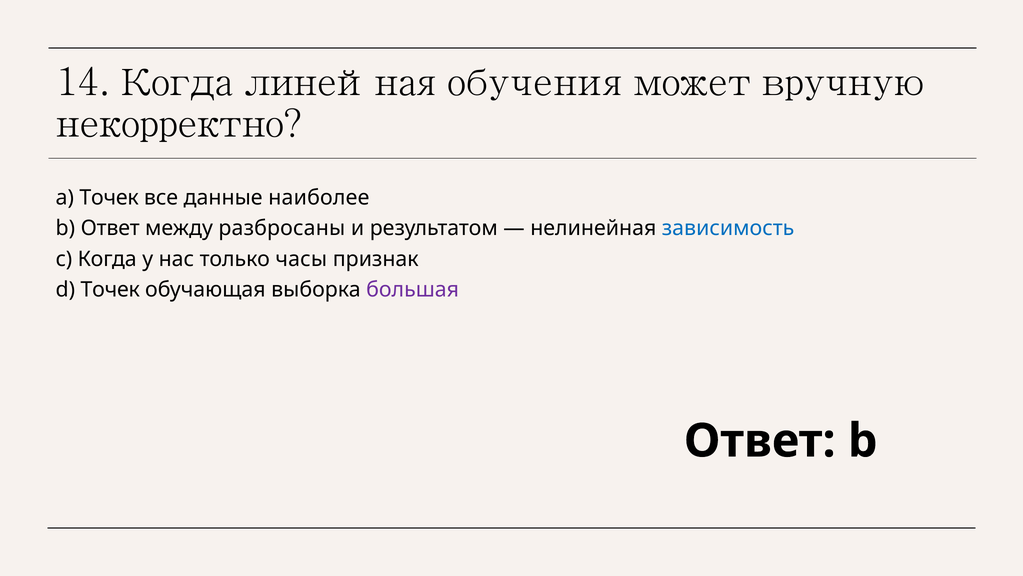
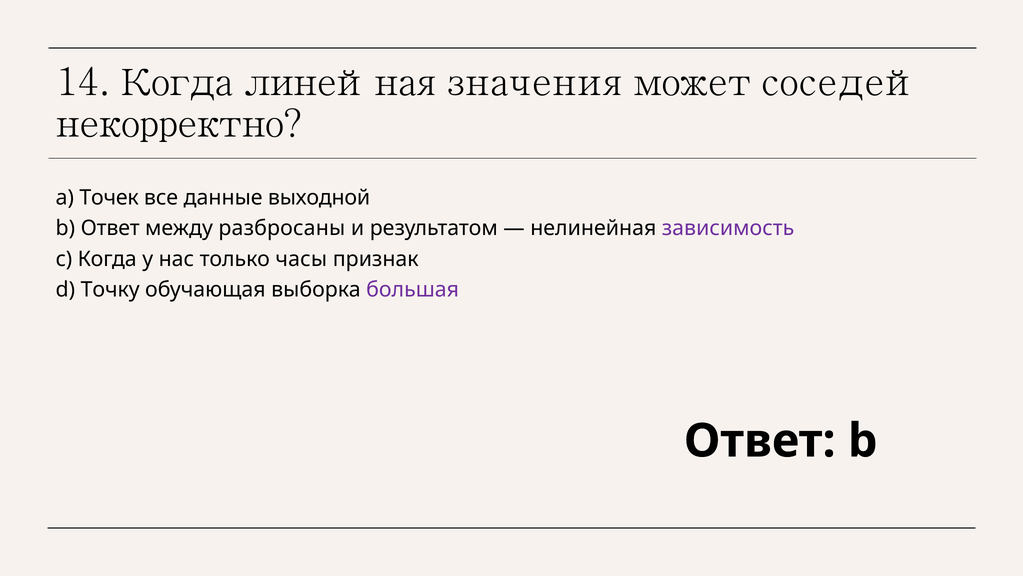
обучения: обучения -> значения
вручную: вручную -> соседей
наиболее: наиболее -> выходной
зависимость colour: blue -> purple
d Точек: Точек -> Точку
